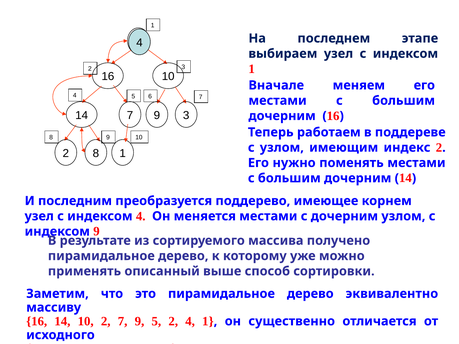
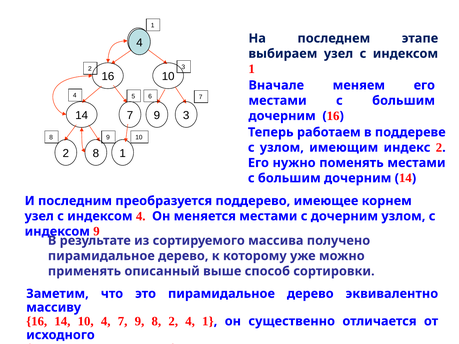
10 2: 2 -> 4
9 5: 5 -> 8
